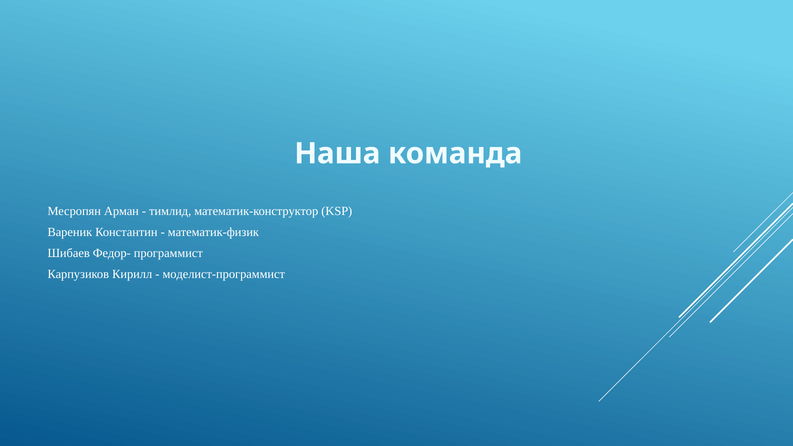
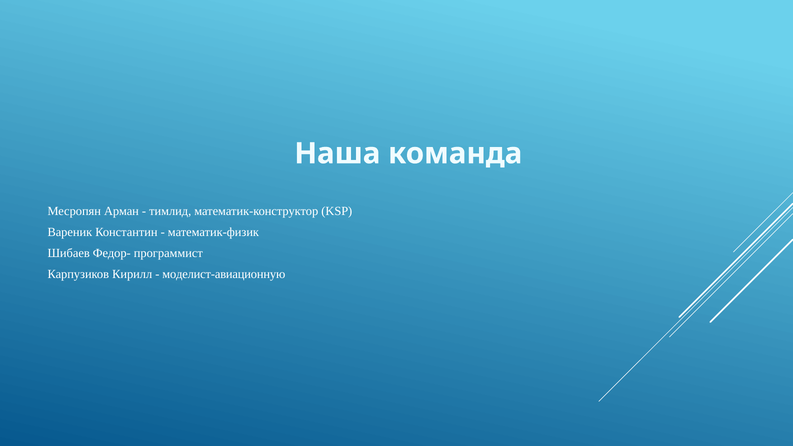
моделист-программист: моделист-программист -> моделист-авиационную
